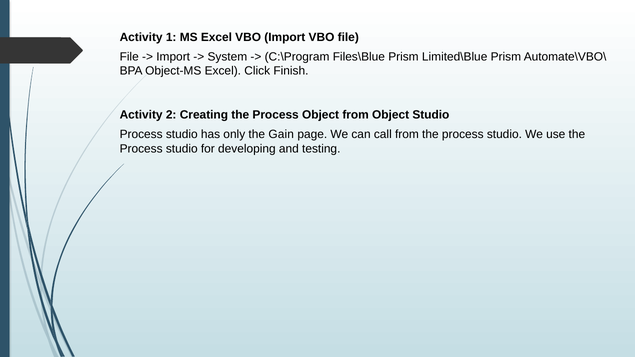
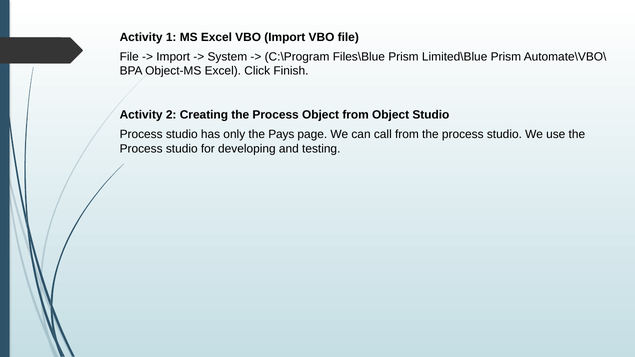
Gain: Gain -> Pays
